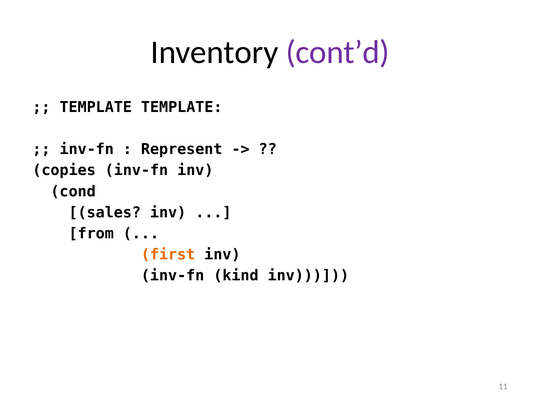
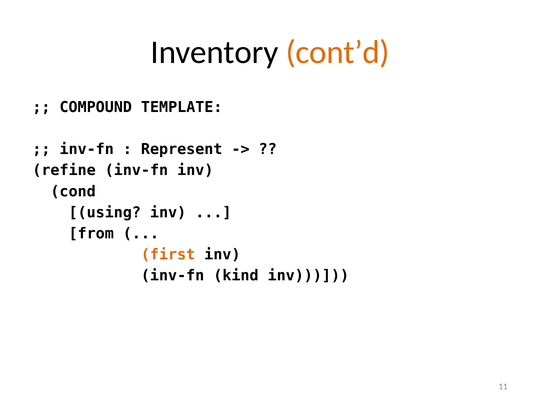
cont’d colour: purple -> orange
TEMPLATE at (96, 107): TEMPLATE -> COMPOUND
copies: copies -> refine
sales: sales -> using
